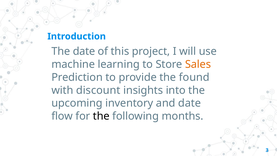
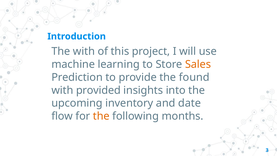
The date: date -> with
discount: discount -> provided
the at (101, 116) colour: black -> orange
